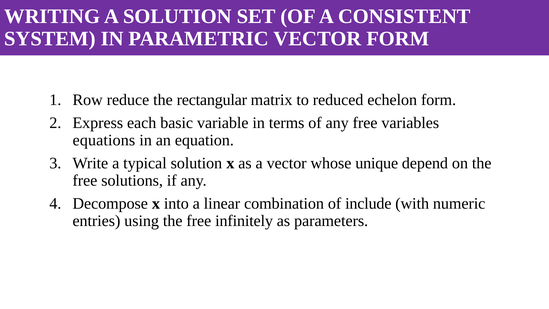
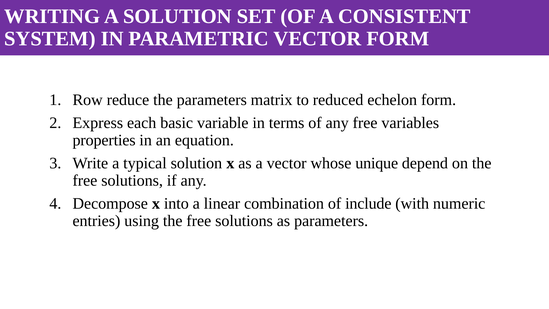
the rectangular: rectangular -> parameters
equations: equations -> properties
using the free infinitely: infinitely -> solutions
